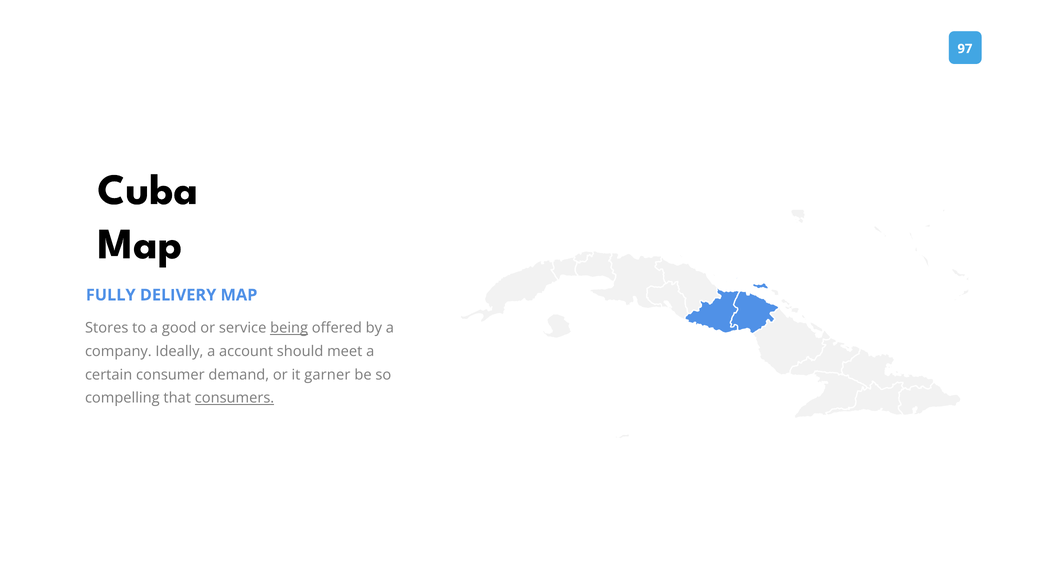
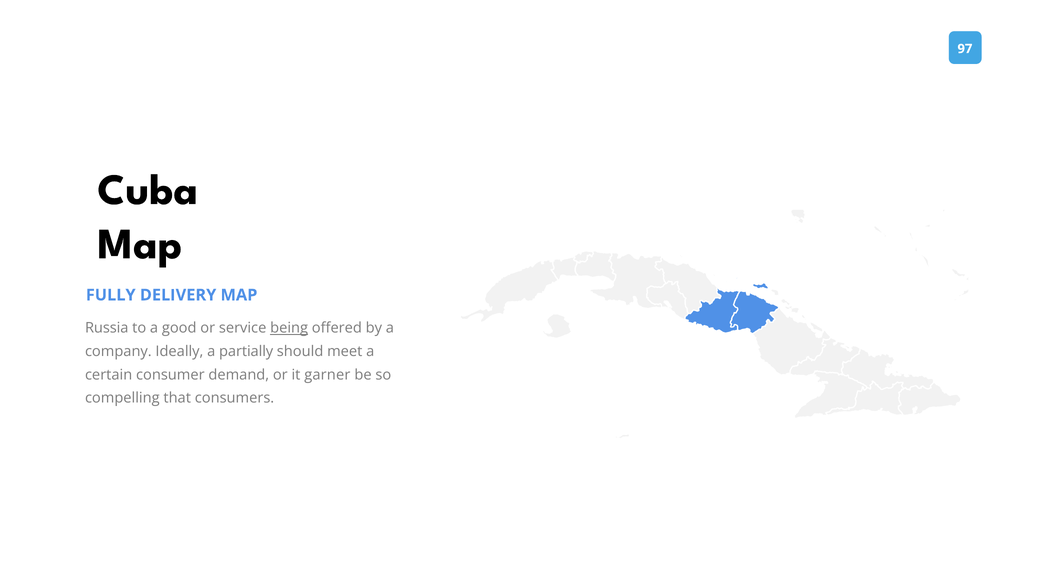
Stores: Stores -> Russia
account: account -> partially
consumers underline: present -> none
